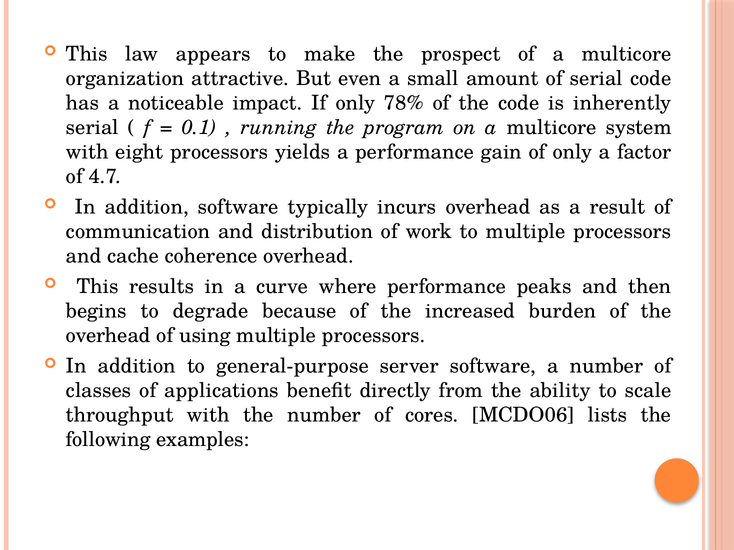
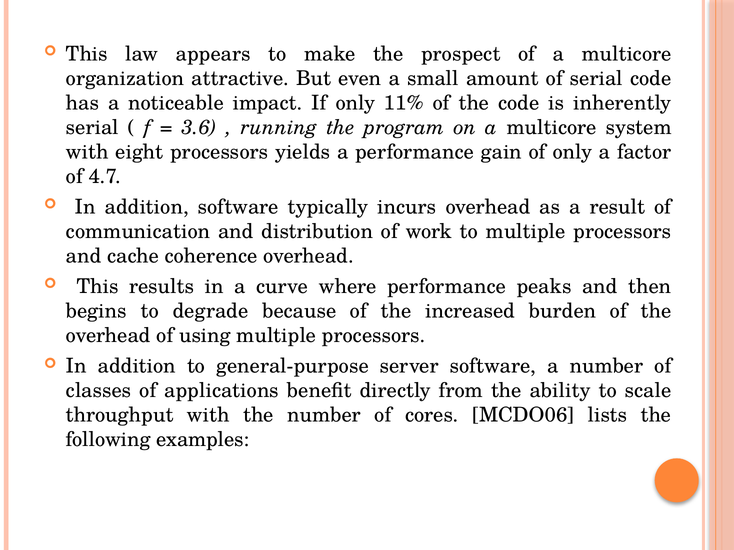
78%: 78% -> 11%
0.1: 0.1 -> 3.6
